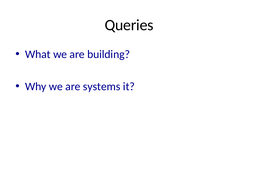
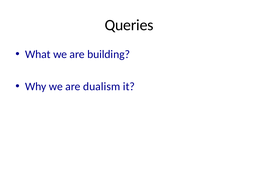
systems: systems -> dualism
